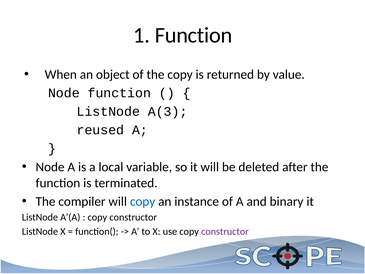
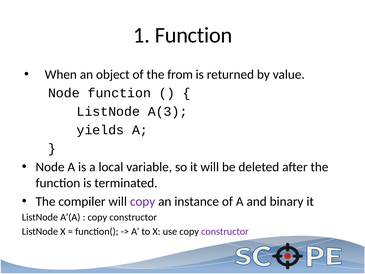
the copy: copy -> from
reused: reused -> yields
copy at (143, 201) colour: blue -> purple
